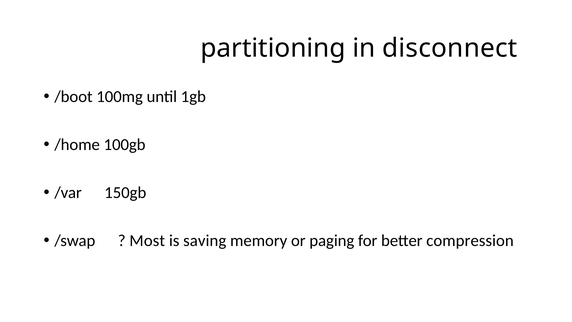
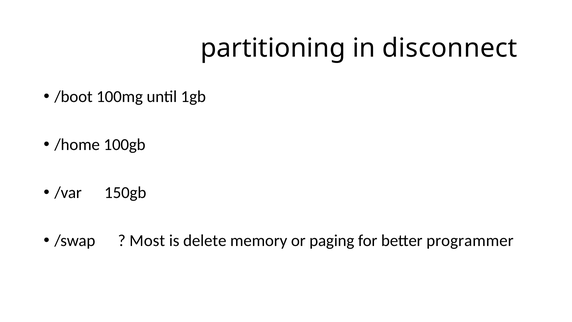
saving: saving -> delete
compression: compression -> programmer
